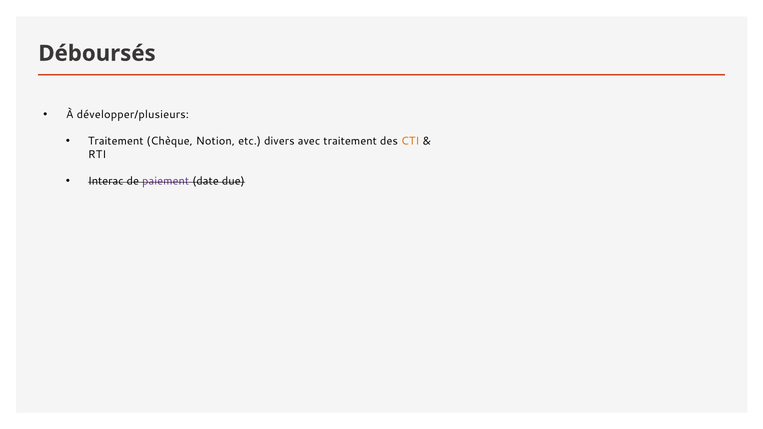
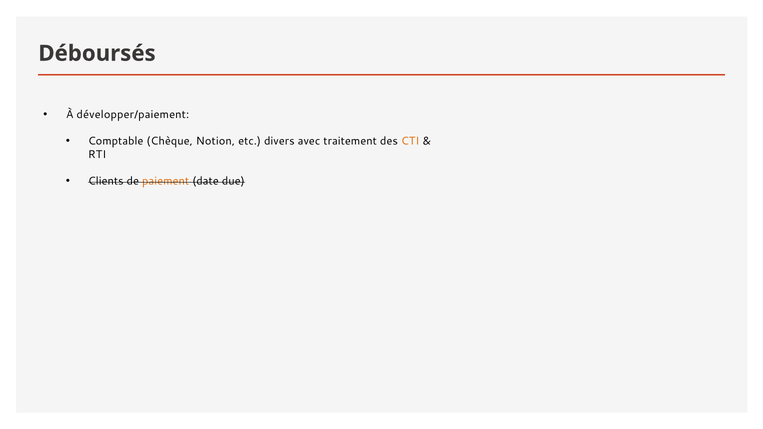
développer/plusieurs: développer/plusieurs -> développer/paiement
Traitement at (116, 141): Traitement -> Comptable
Interac: Interac -> Clients
paiement colour: purple -> orange
